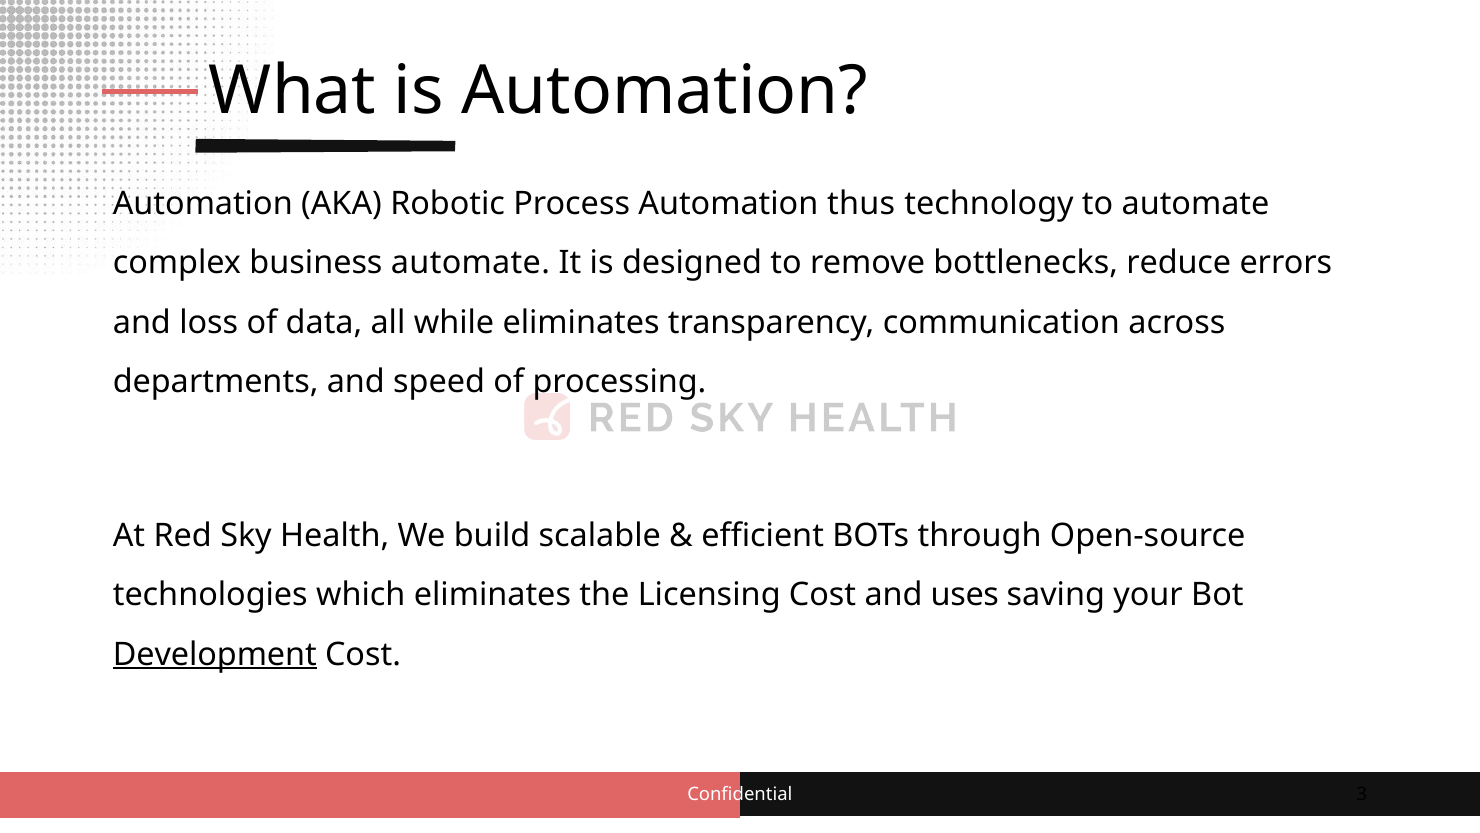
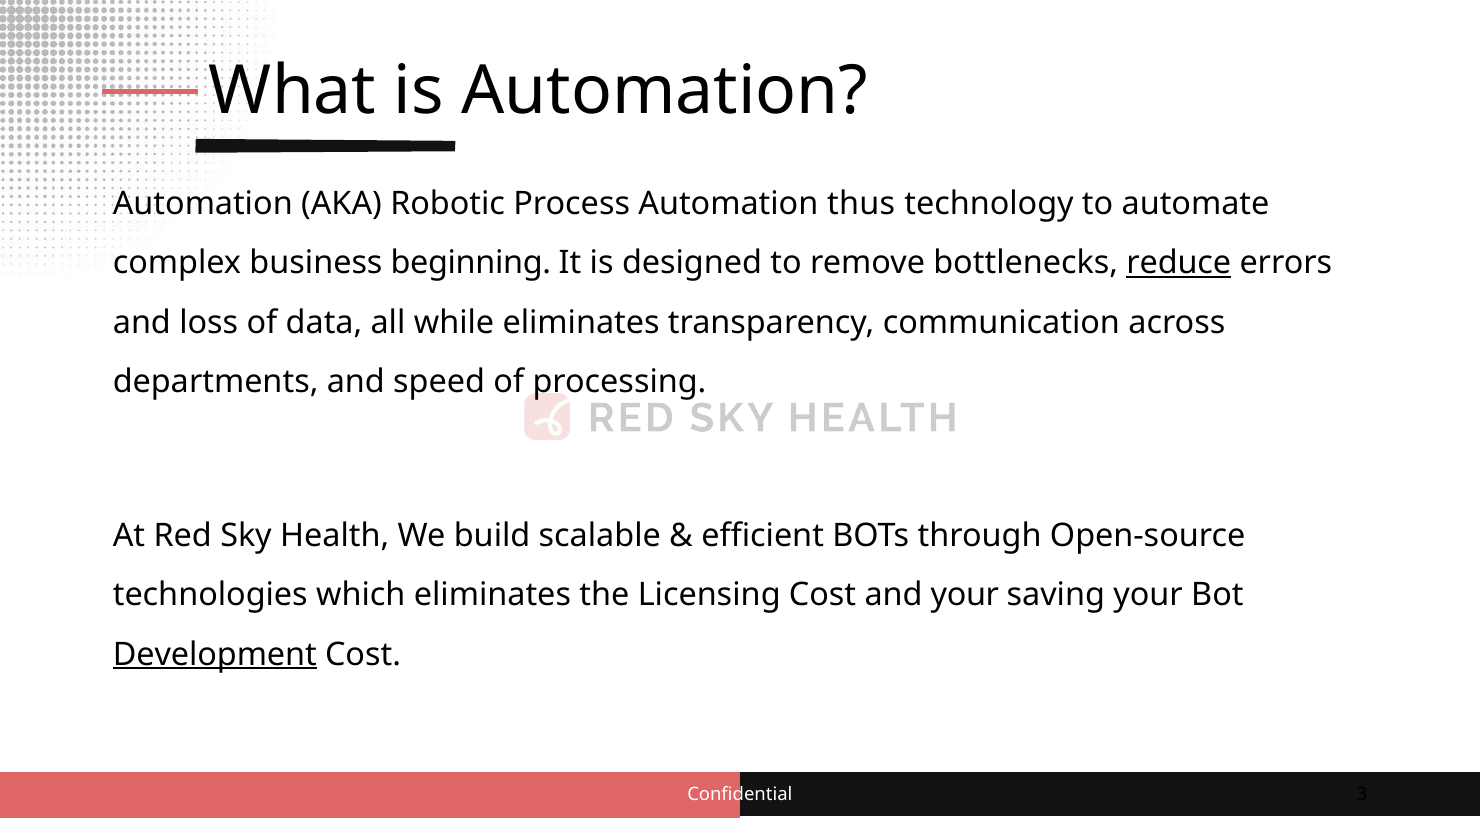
business automate: automate -> beginning
reduce underline: none -> present
and uses: uses -> your
